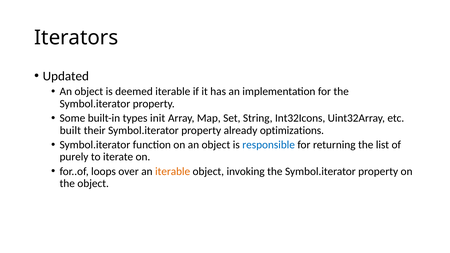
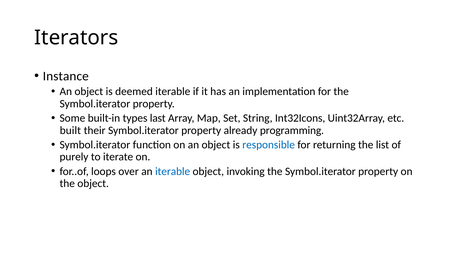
Updated: Updated -> Instance
init: init -> last
optimizations: optimizations -> programming
iterable at (173, 171) colour: orange -> blue
